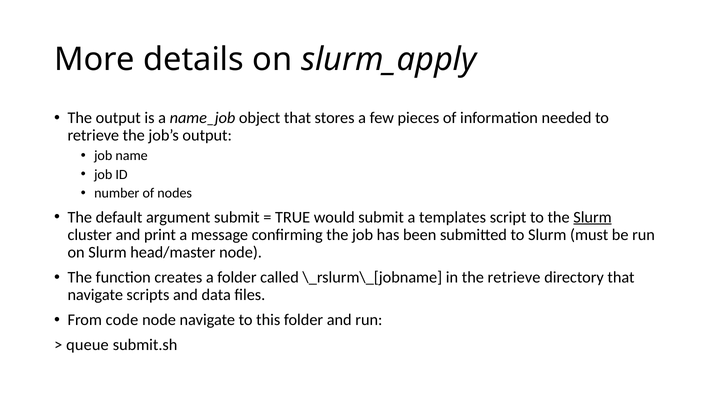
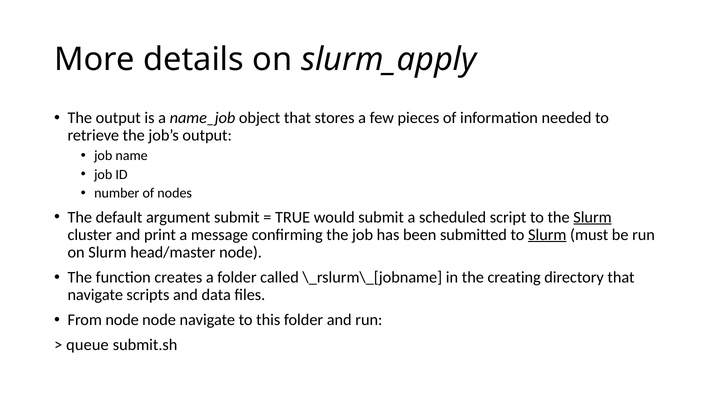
templates: templates -> scheduled
Slurm at (547, 235) underline: none -> present
the retrieve: retrieve -> creating
From code: code -> node
